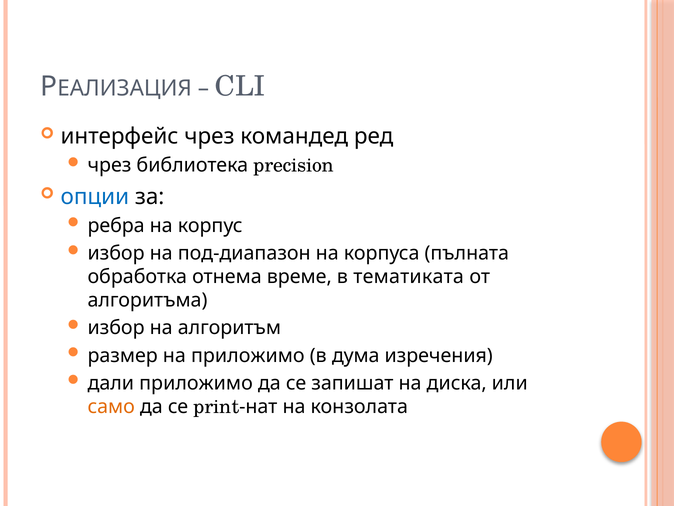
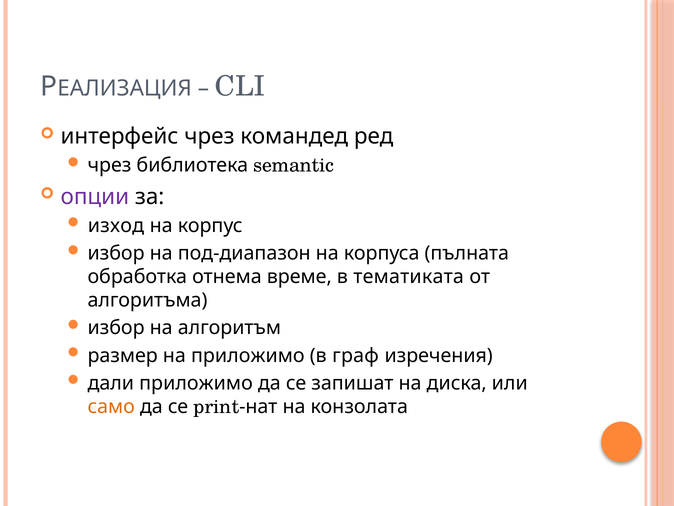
precision: precision -> semantic
опции colour: blue -> purple
ребра: ребра -> изход
дума: дума -> граф
